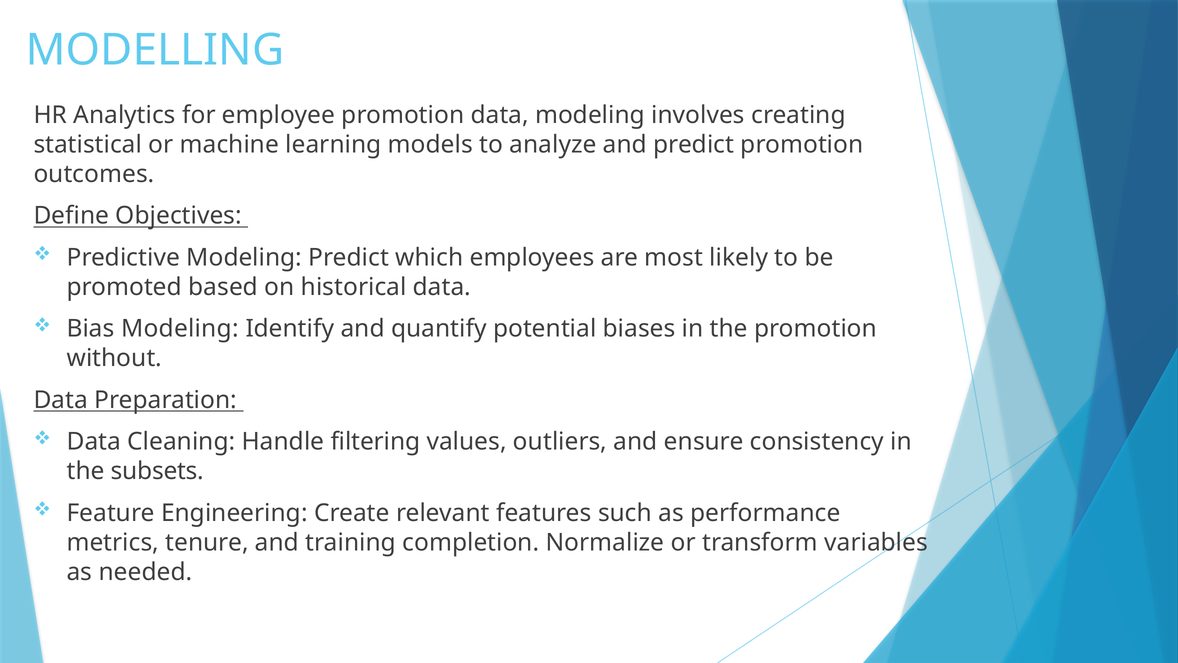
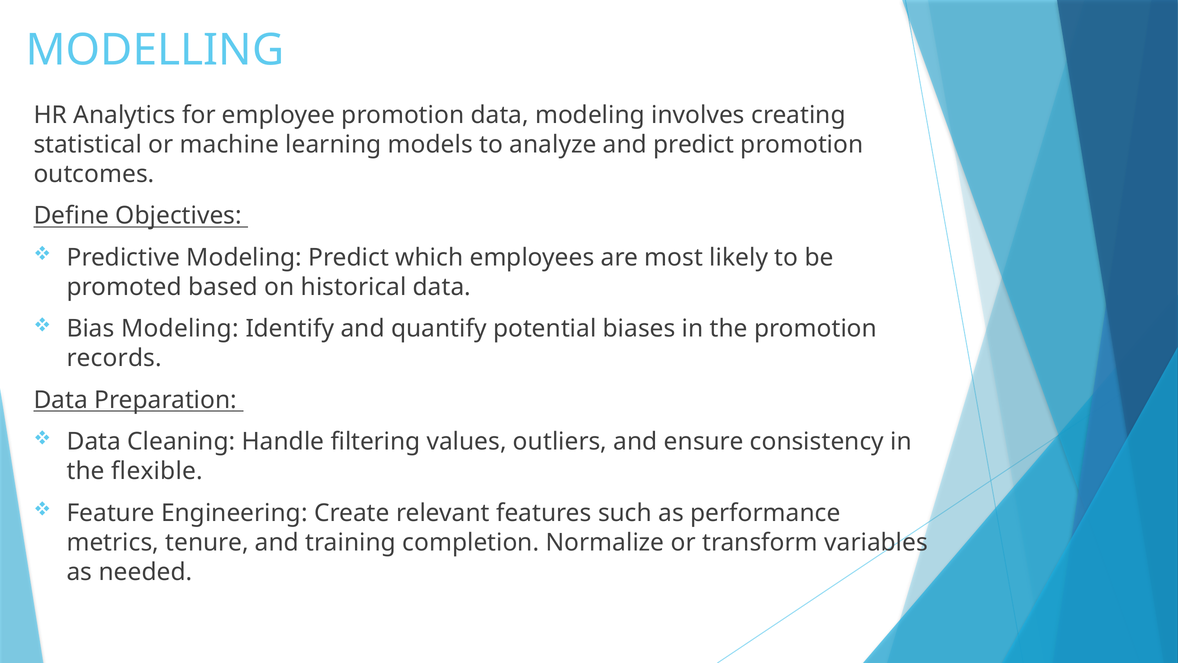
without: without -> records
subsets: subsets -> flexible
